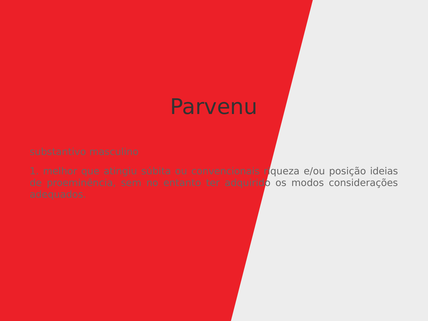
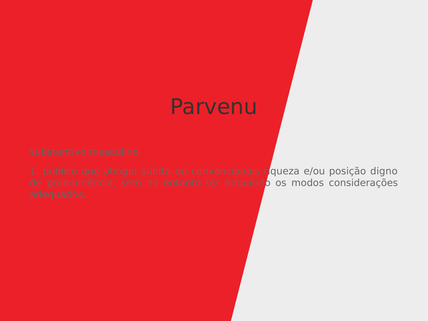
melhor: melhor -> público
ideias: ideias -> digno
